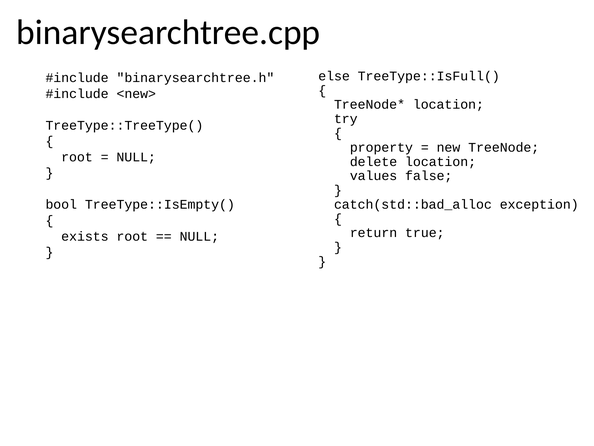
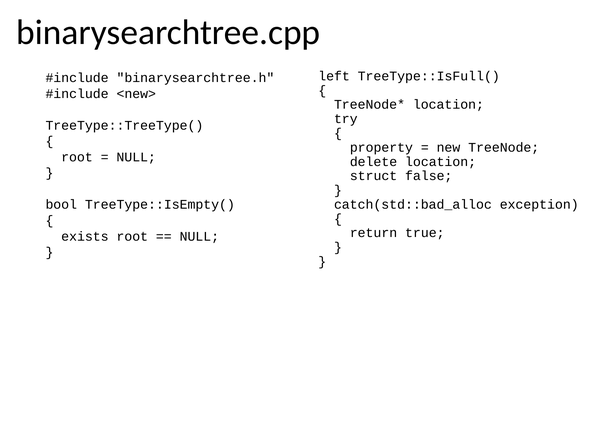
else: else -> left
values: values -> struct
